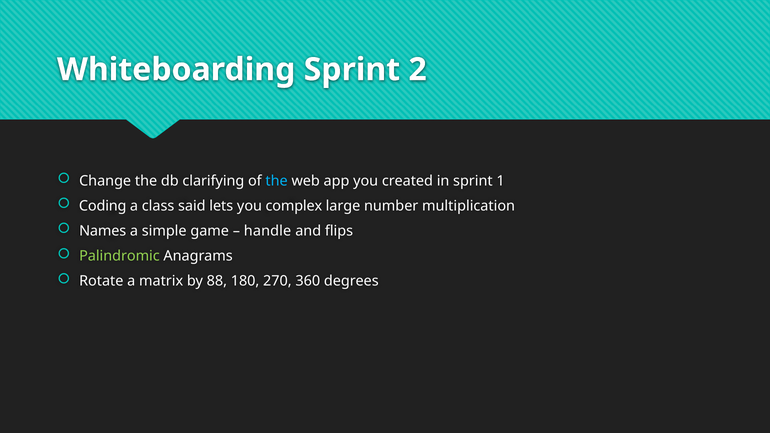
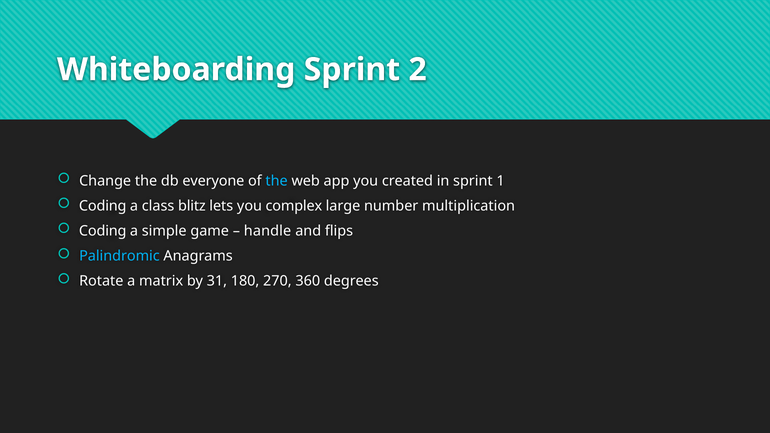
clarifying: clarifying -> everyone
said: said -> blitz
Names at (103, 231): Names -> Coding
Palindromic colour: light green -> light blue
88: 88 -> 31
